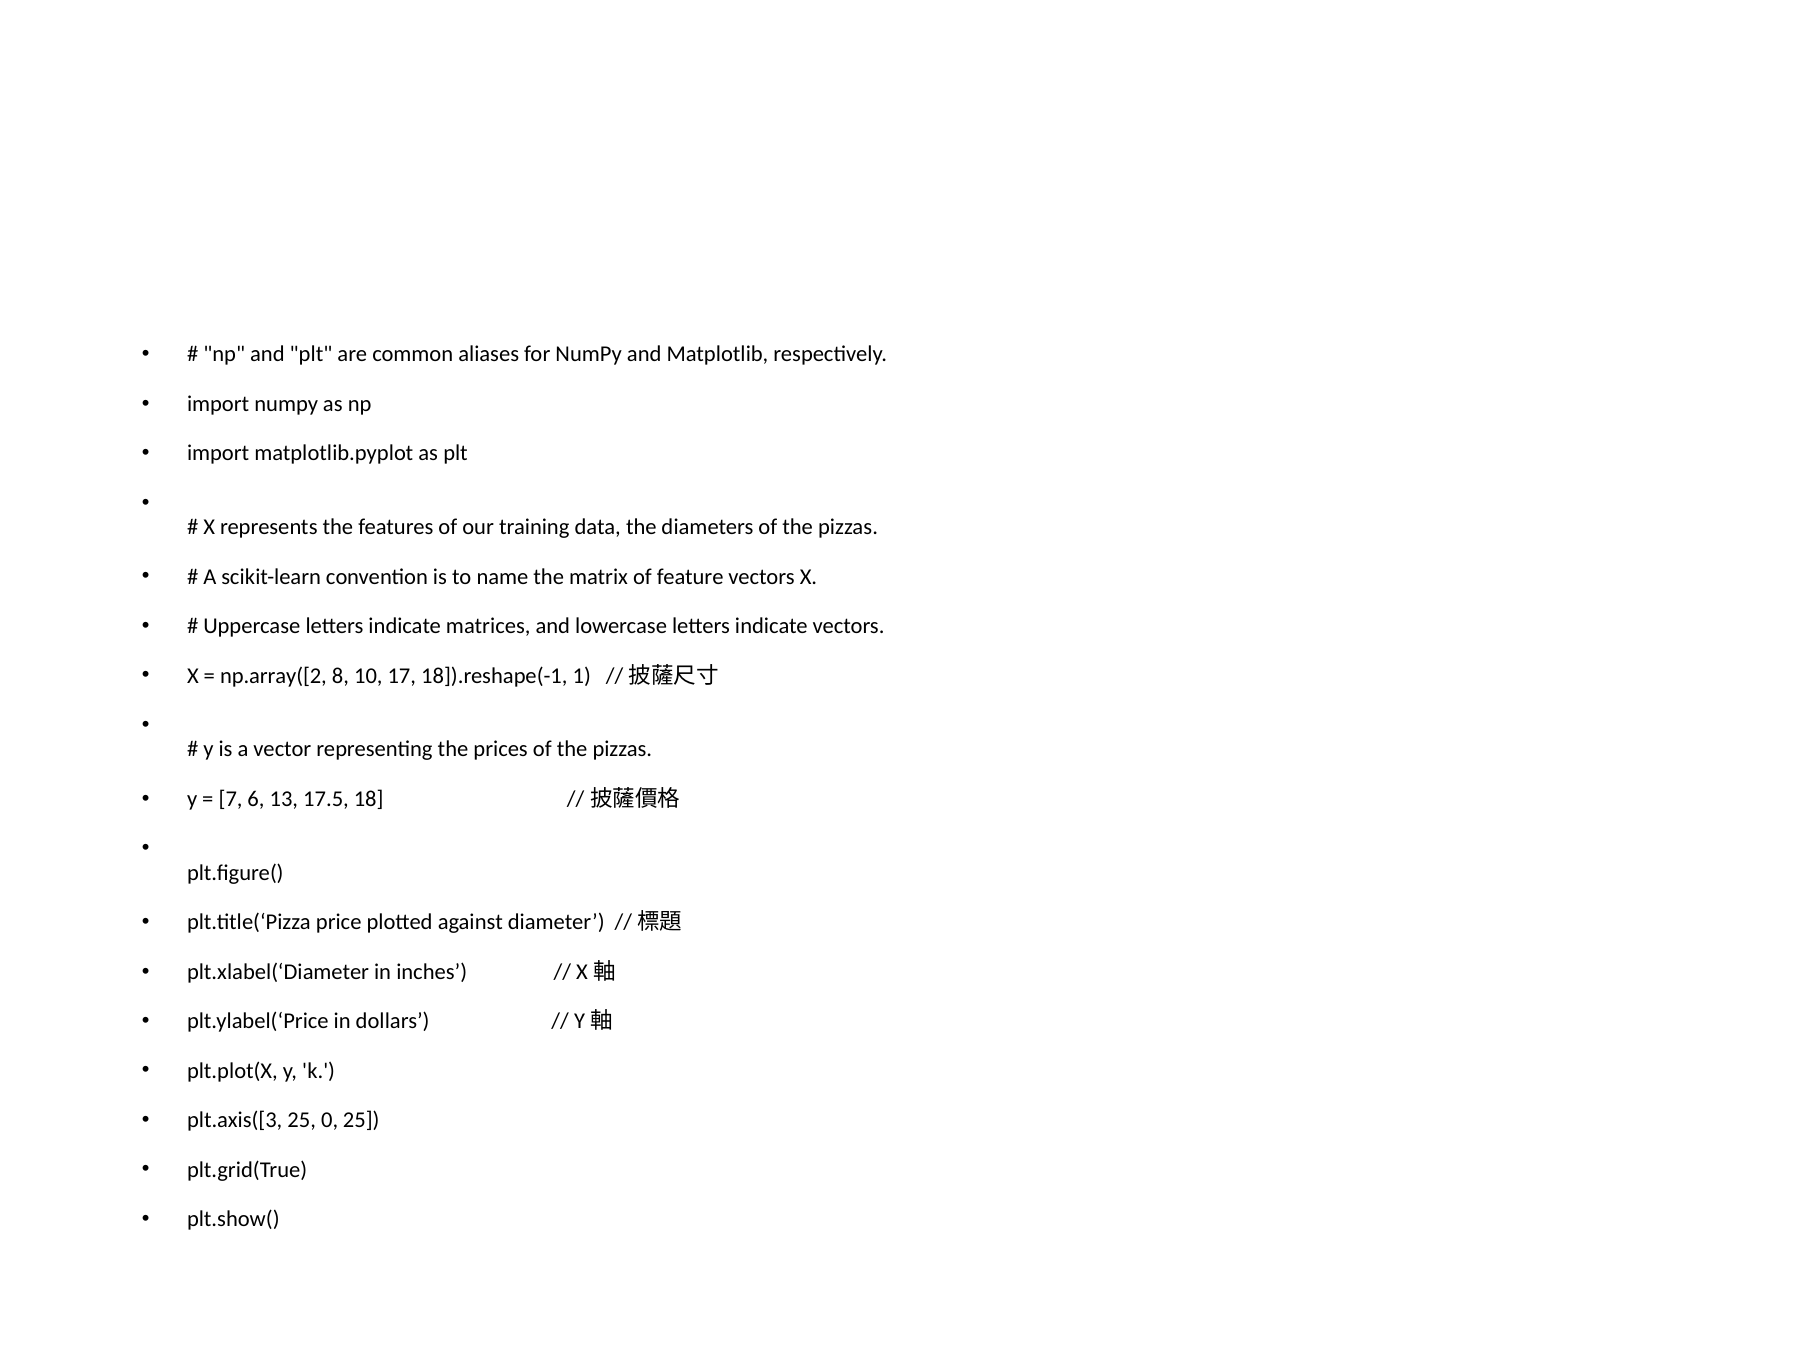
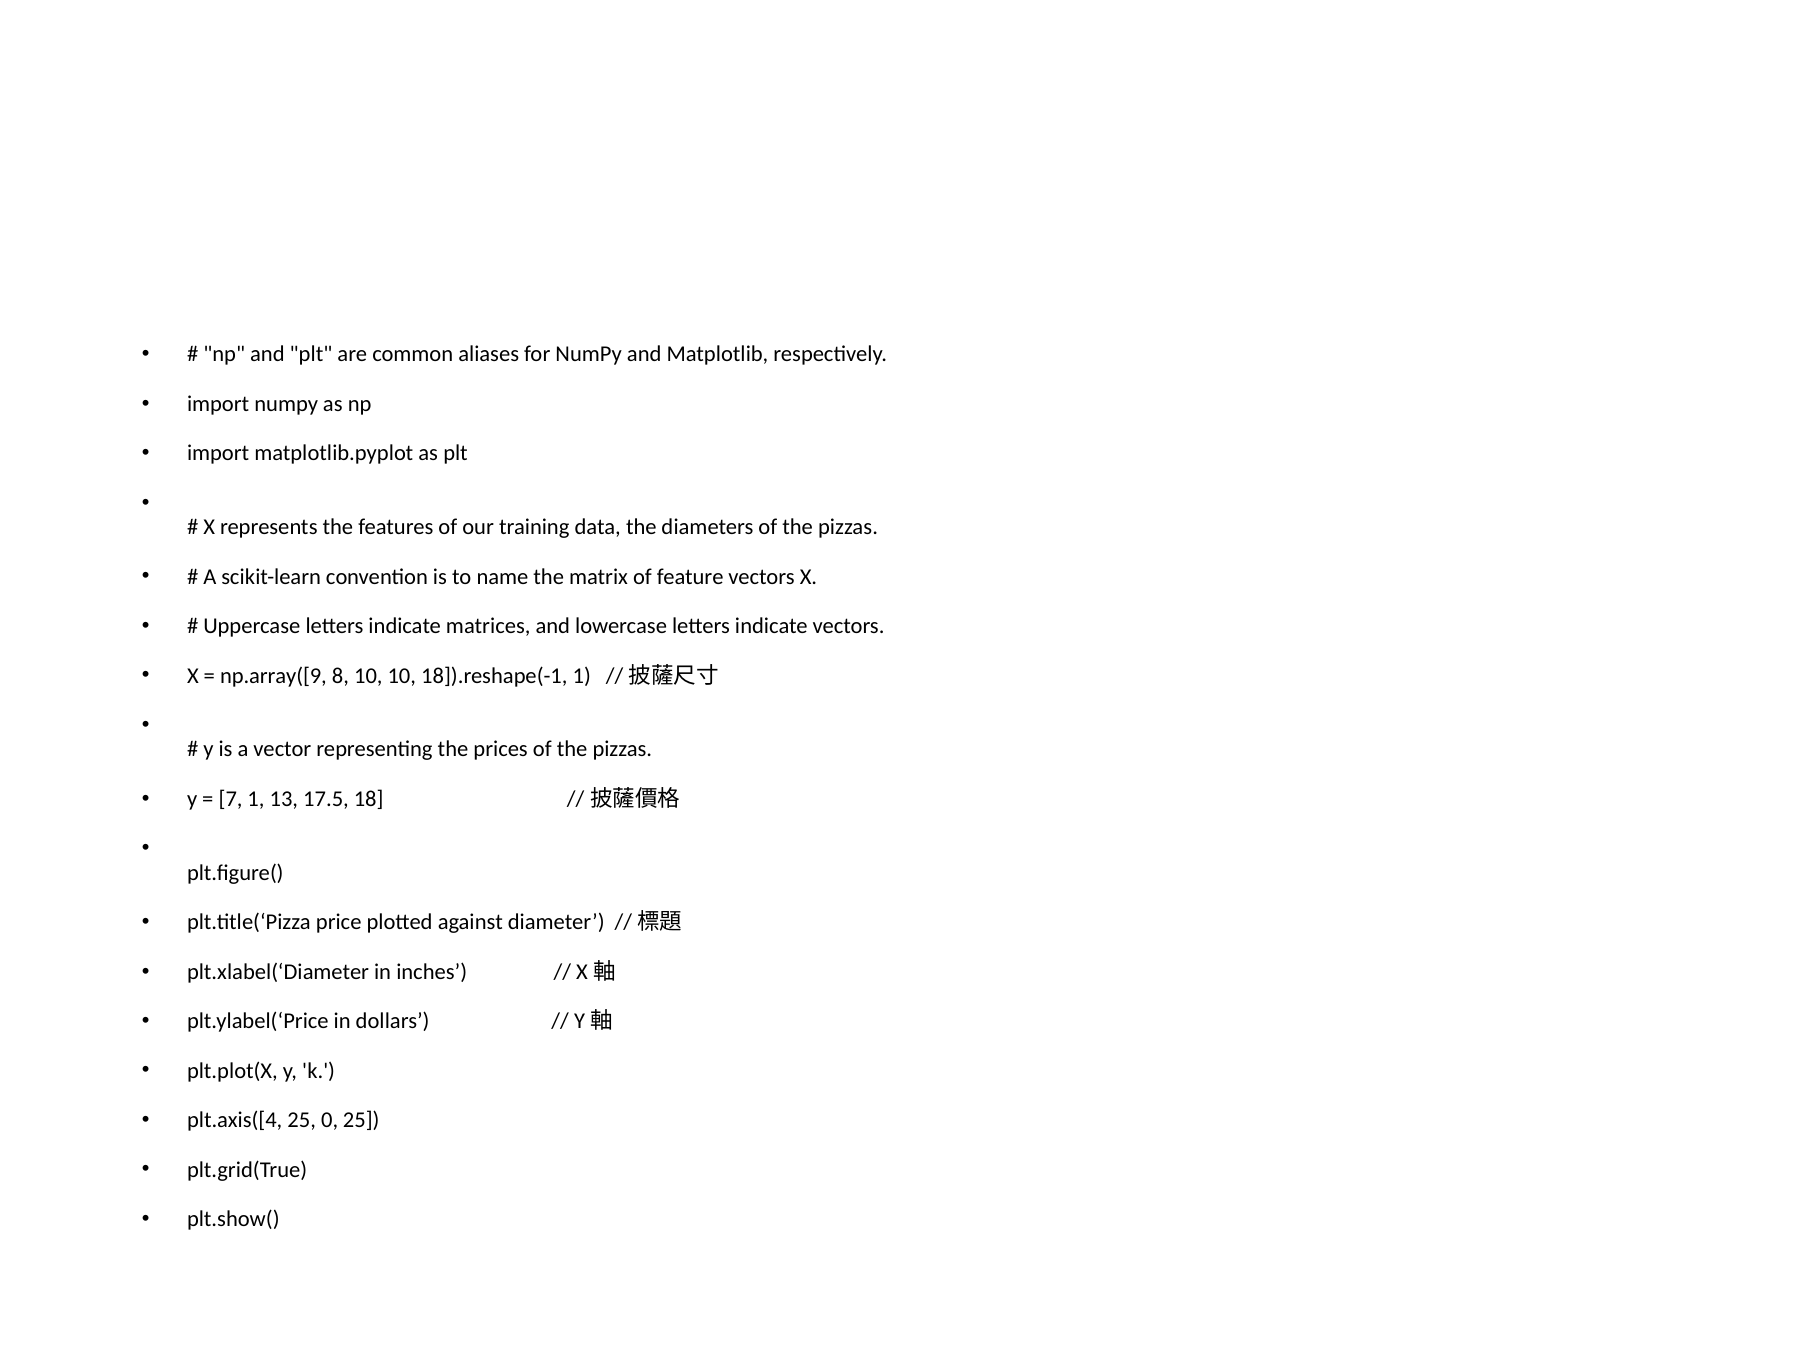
np.array([2: np.array([2 -> np.array([9
10 17: 17 -> 10
7 6: 6 -> 1
plt.axis([3: plt.axis([3 -> plt.axis([4
